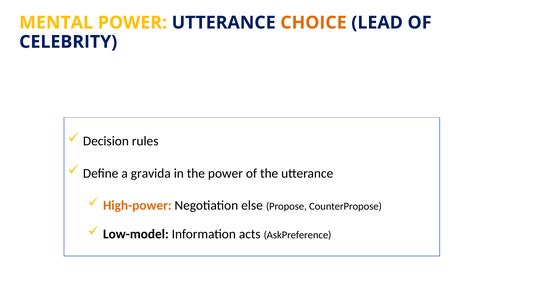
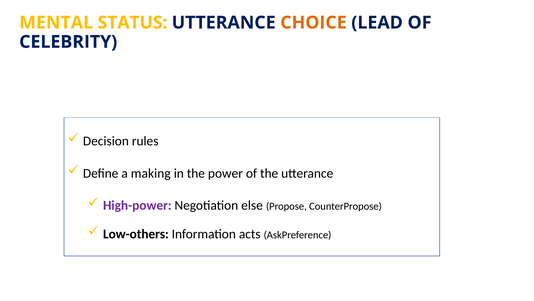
MENTAL POWER: POWER -> STATUS
gravida: gravida -> making
High-power colour: orange -> purple
Low-model: Low-model -> Low-others
